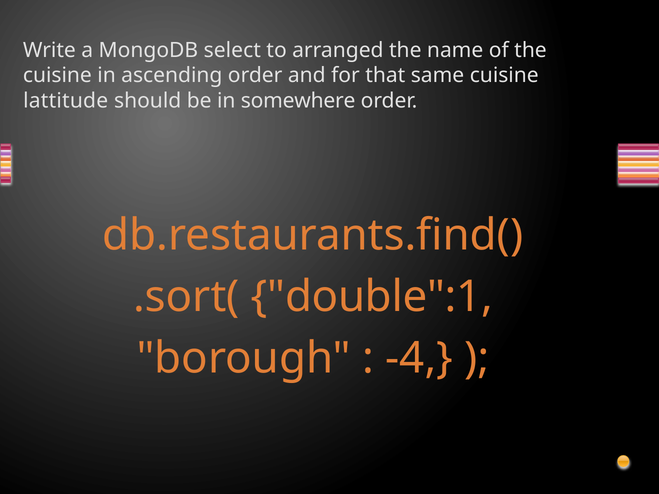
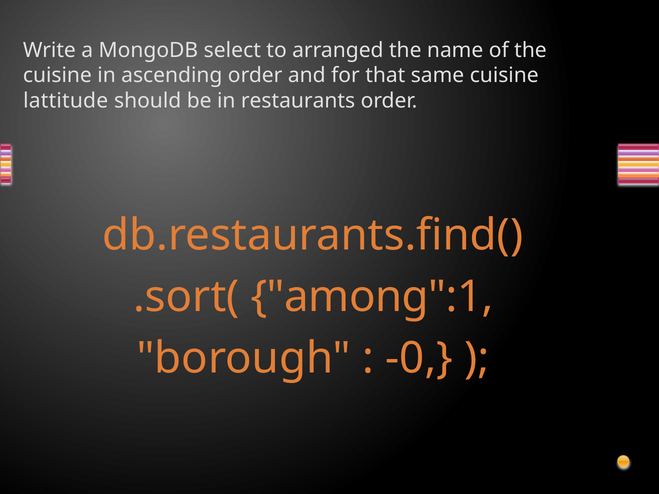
somewhere: somewhere -> restaurants
double":1: double":1 -> among":1
-4: -4 -> -0
